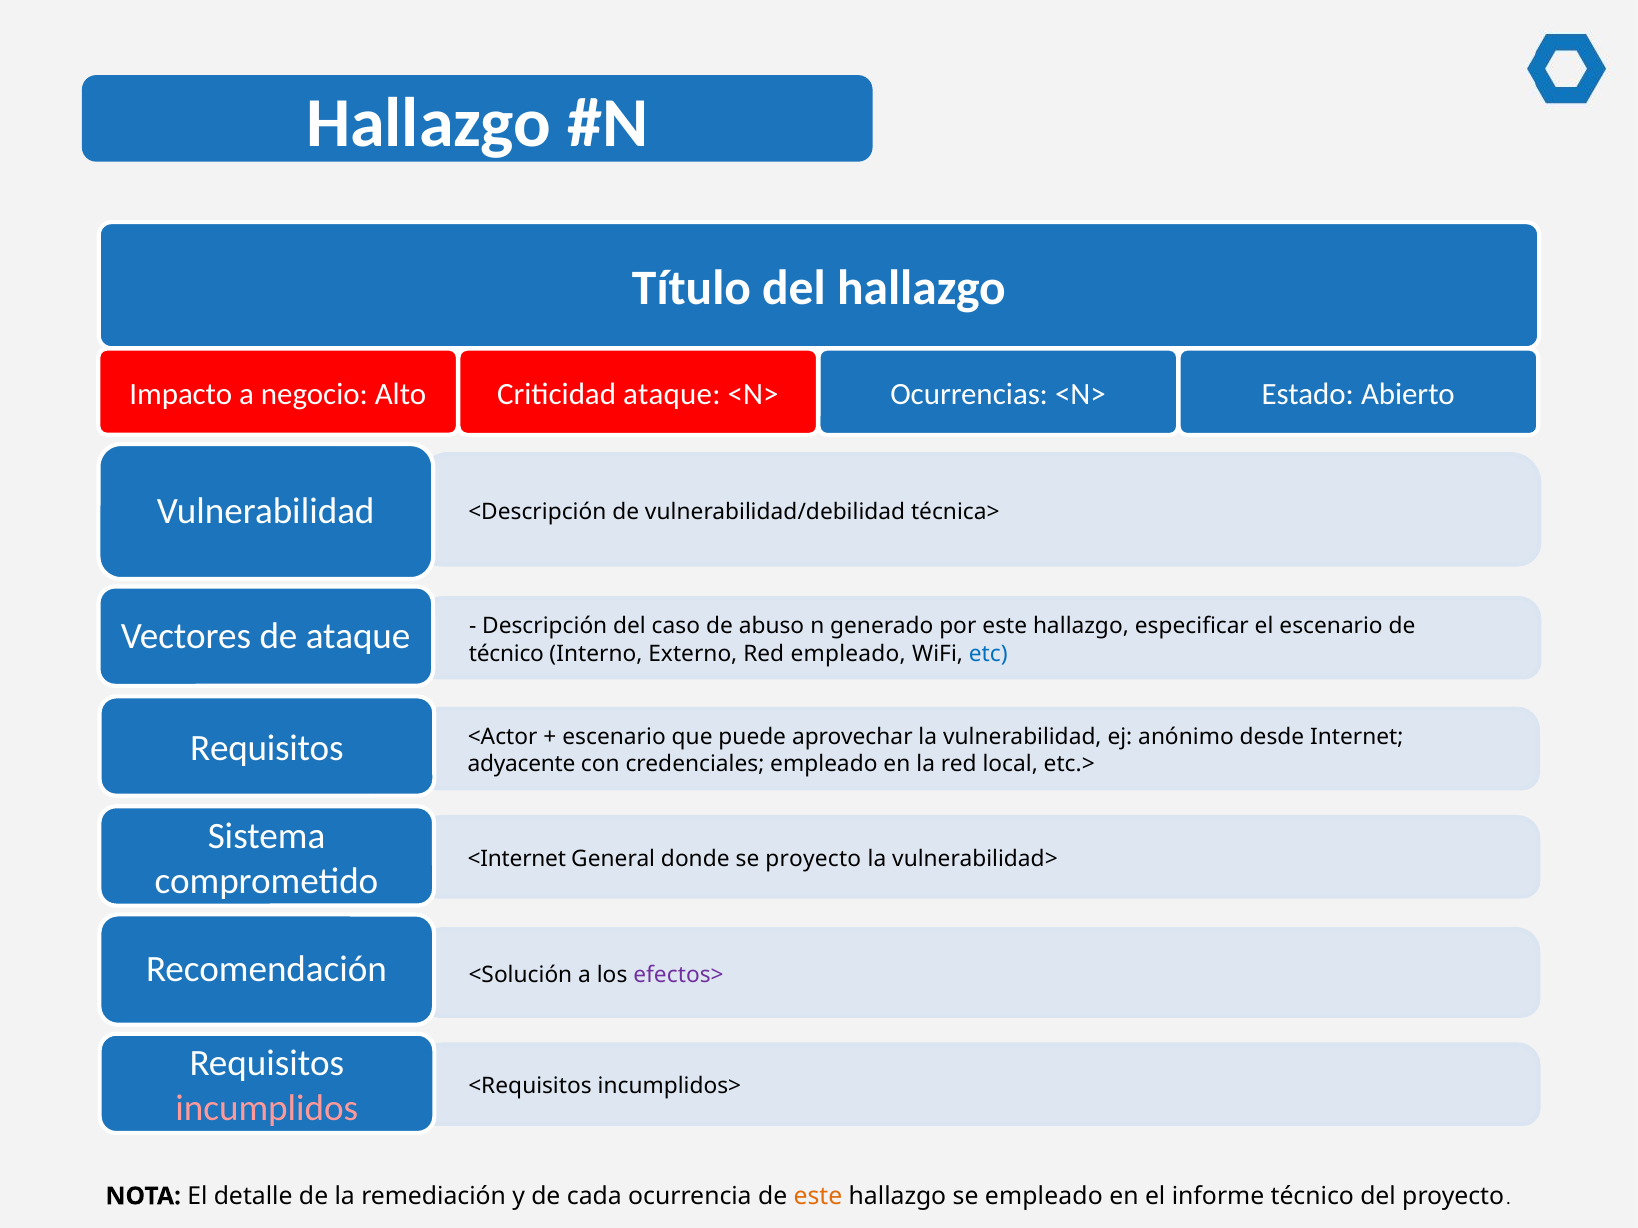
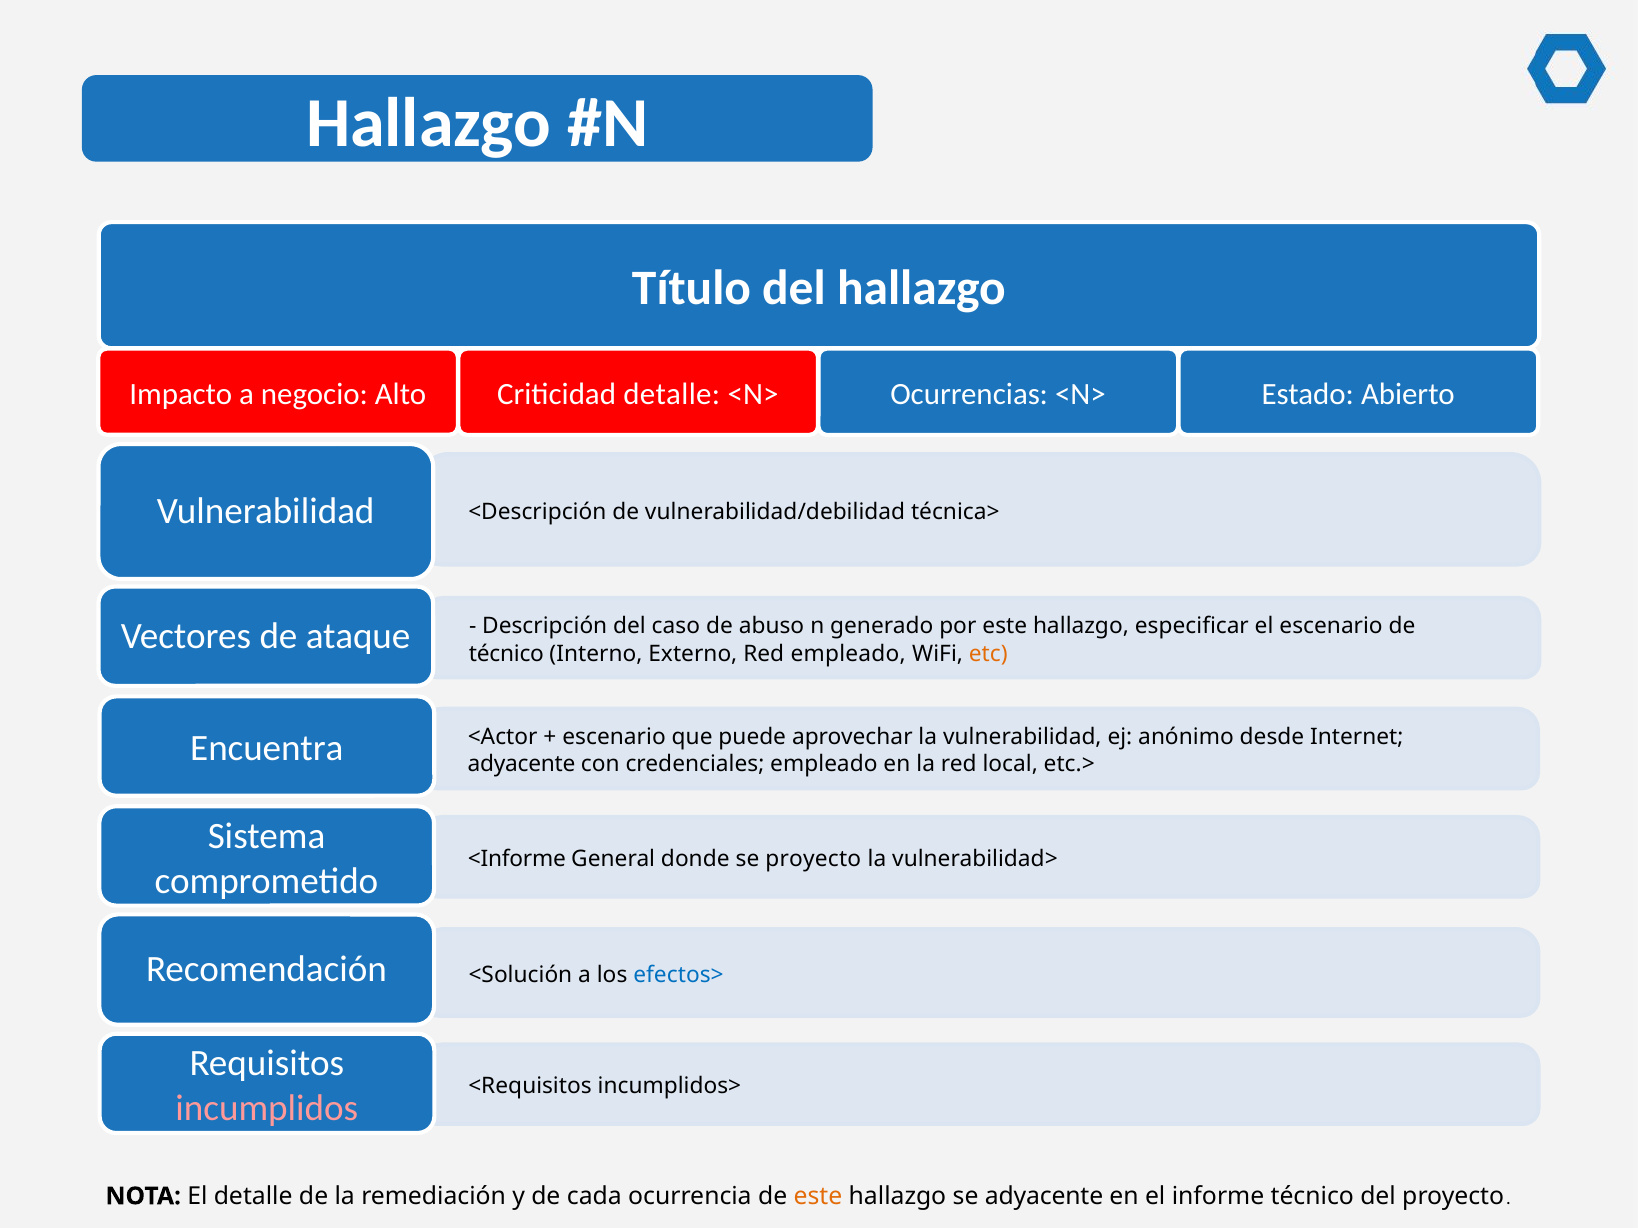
Criticidad ataque: ataque -> detalle
etc colour: blue -> orange
Requisitos at (267, 749): Requisitos -> Encuentra
<Internet: <Internet -> <Informe
efectos> colour: purple -> blue
se empleado: empleado -> adyacente
